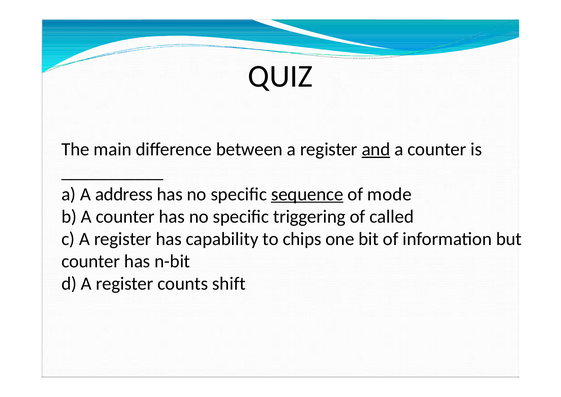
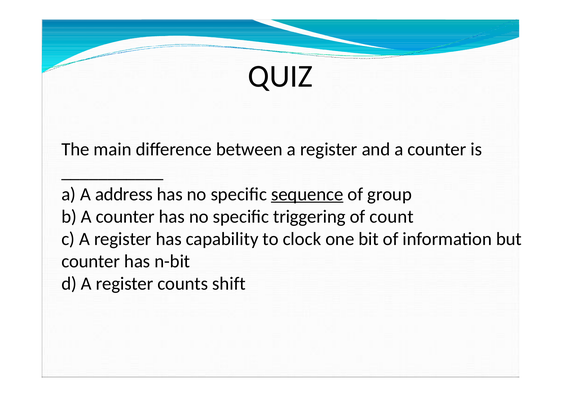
and underline: present -> none
mode: mode -> group
called: called -> count
chips: chips -> clock
